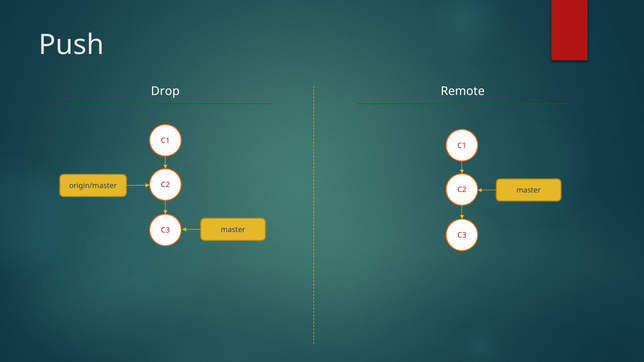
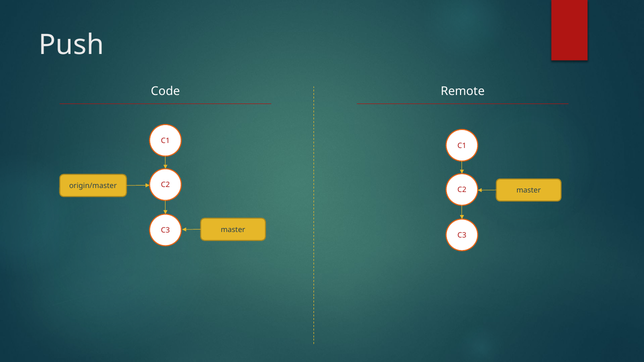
Drop: Drop -> Code
